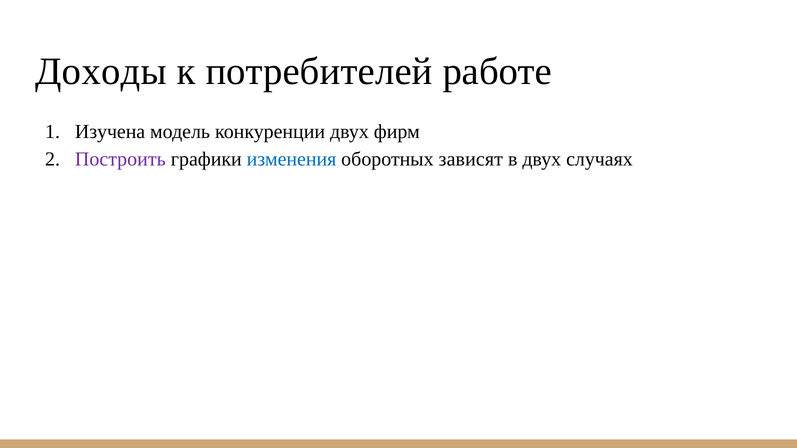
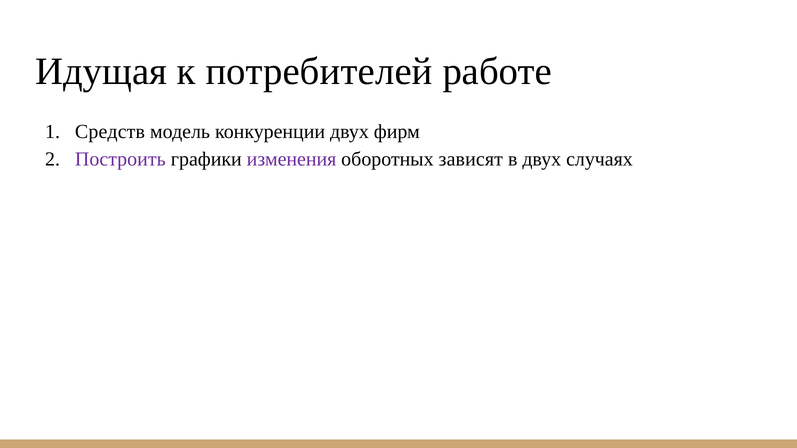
Доходы: Доходы -> Идущая
Изучена: Изучена -> Средств
изменения colour: blue -> purple
